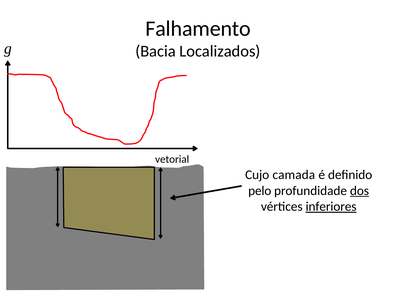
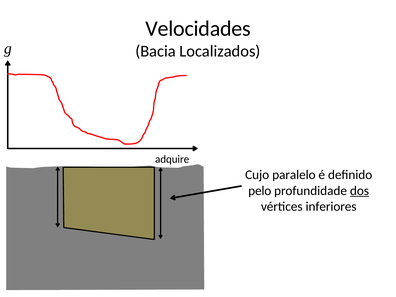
Falhamento: Falhamento -> Velocidades
vetorial: vetorial -> adquire
camada: camada -> paralelo
inferiores underline: present -> none
